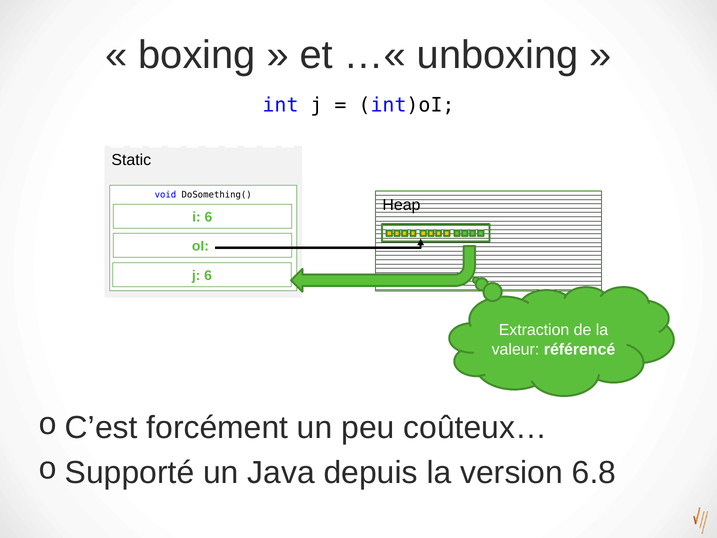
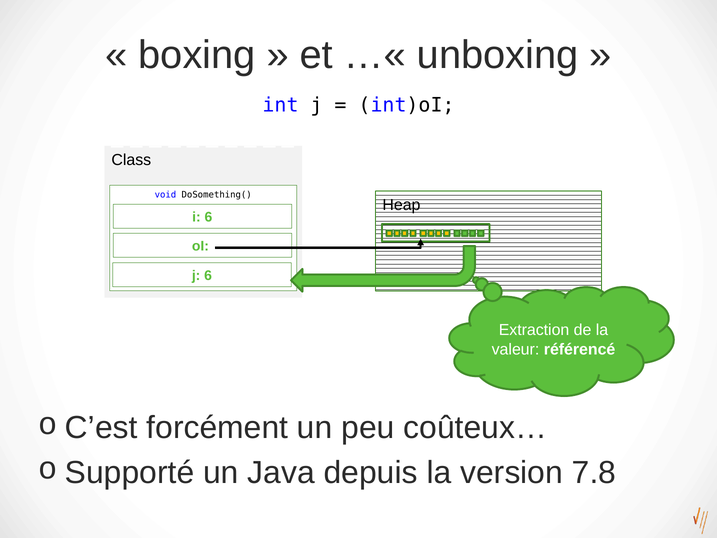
Static: Static -> Class
6.8: 6.8 -> 7.8
